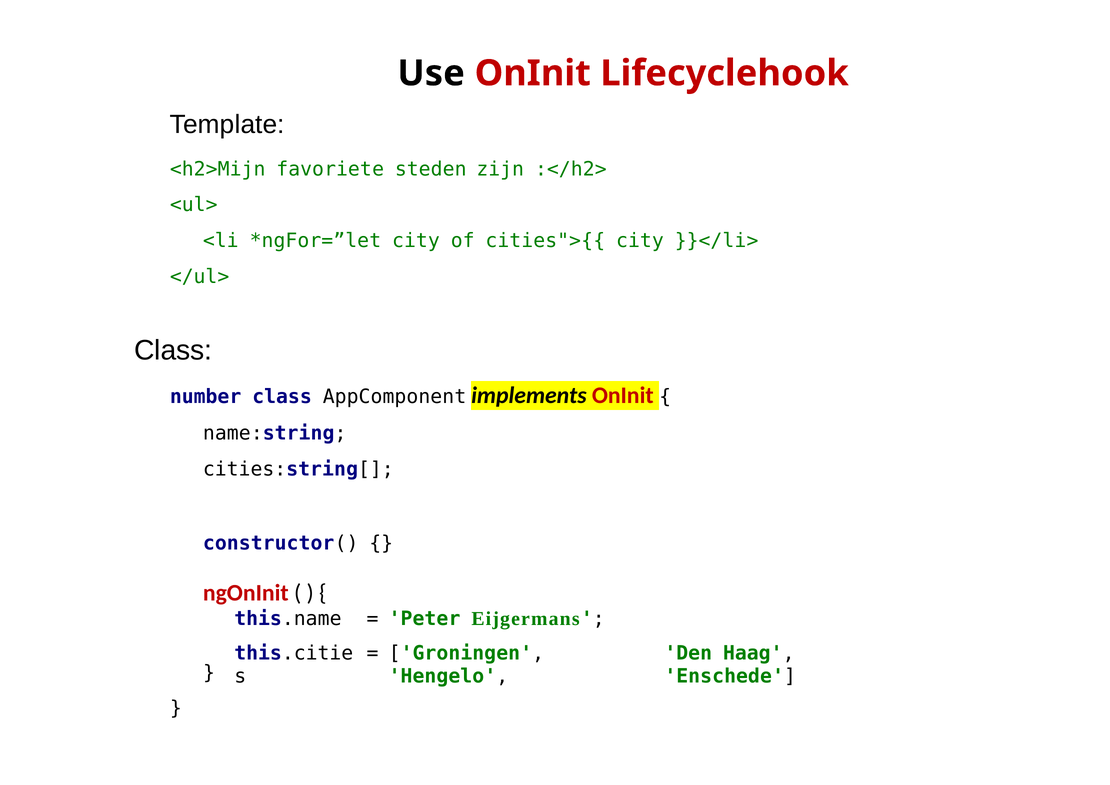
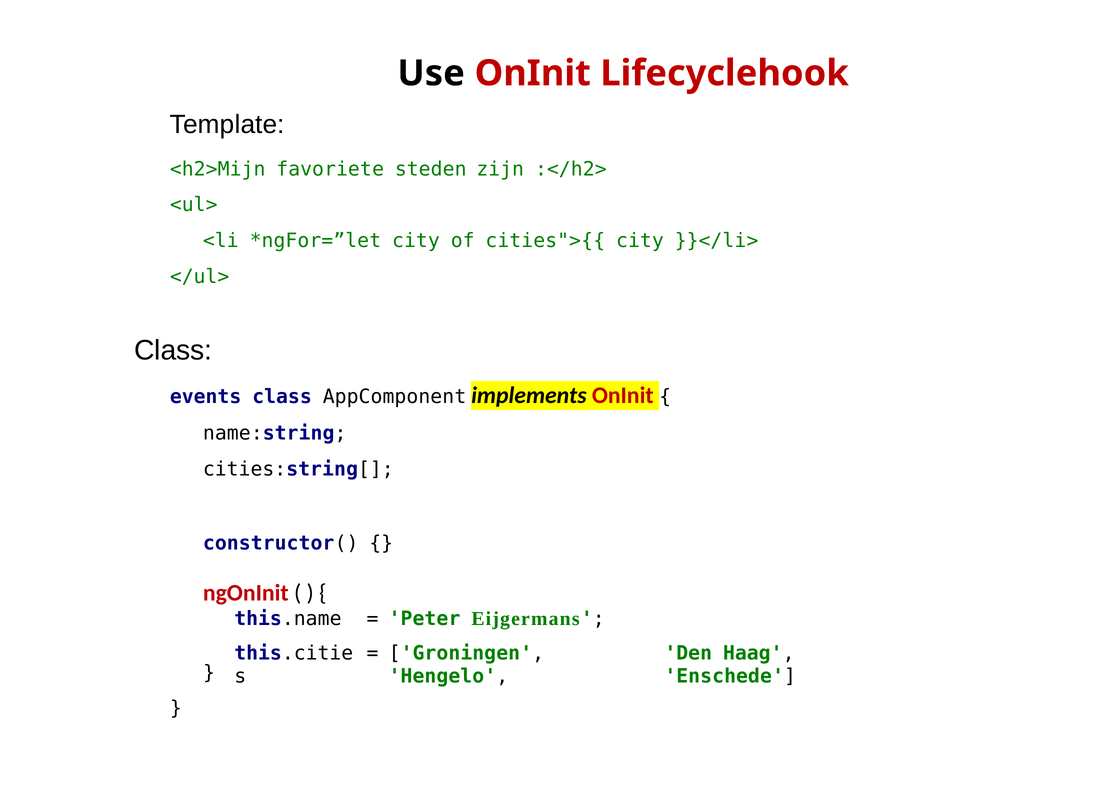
number: number -> events
